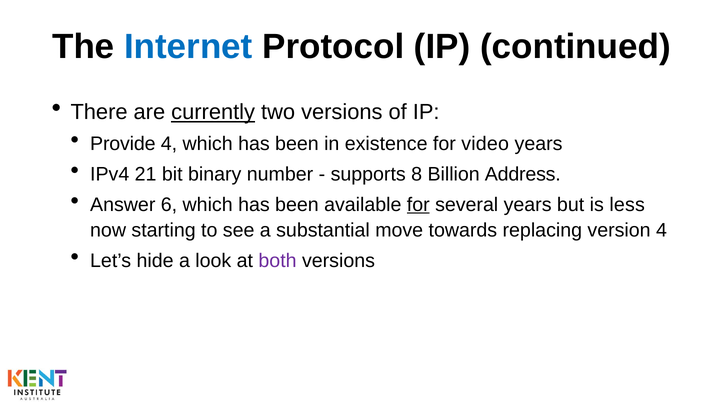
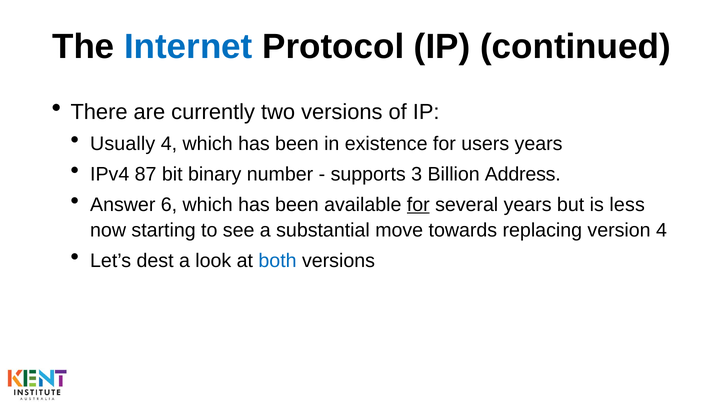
currently underline: present -> none
Provide: Provide -> Usually
video: video -> users
21: 21 -> 87
8: 8 -> 3
hide: hide -> dest
both colour: purple -> blue
